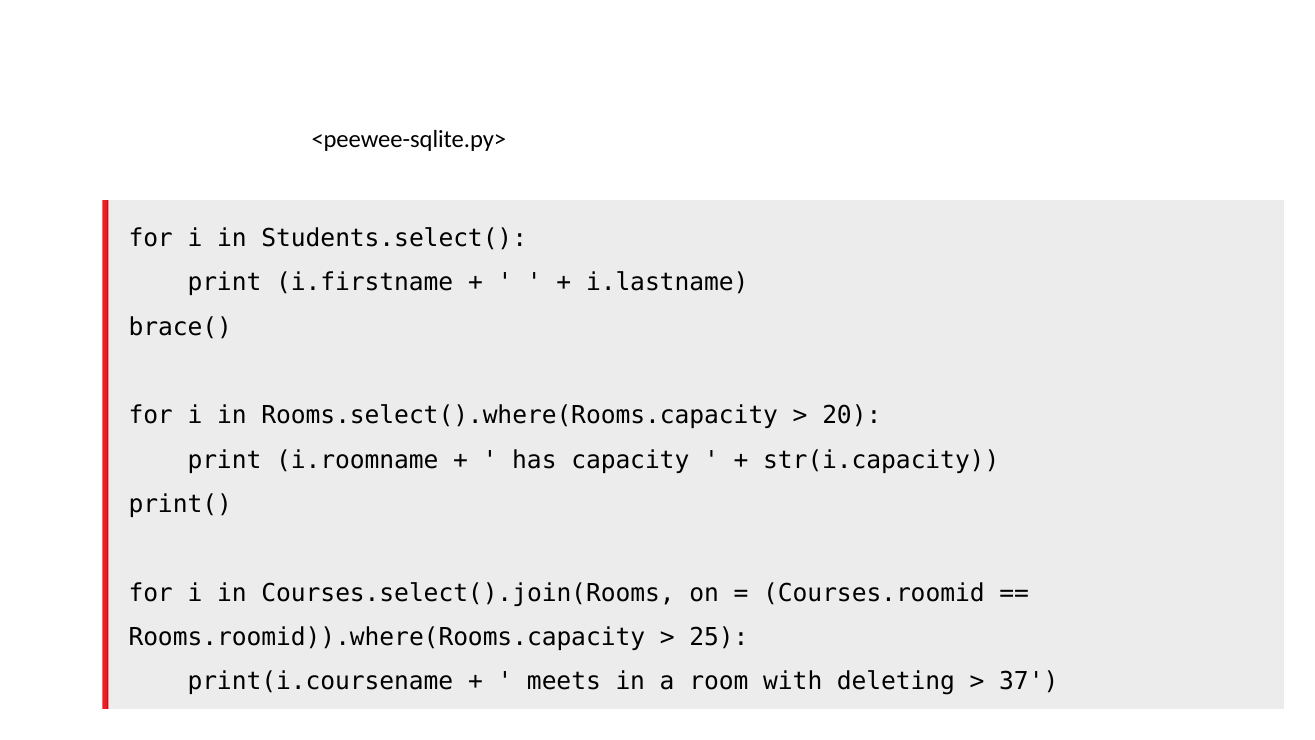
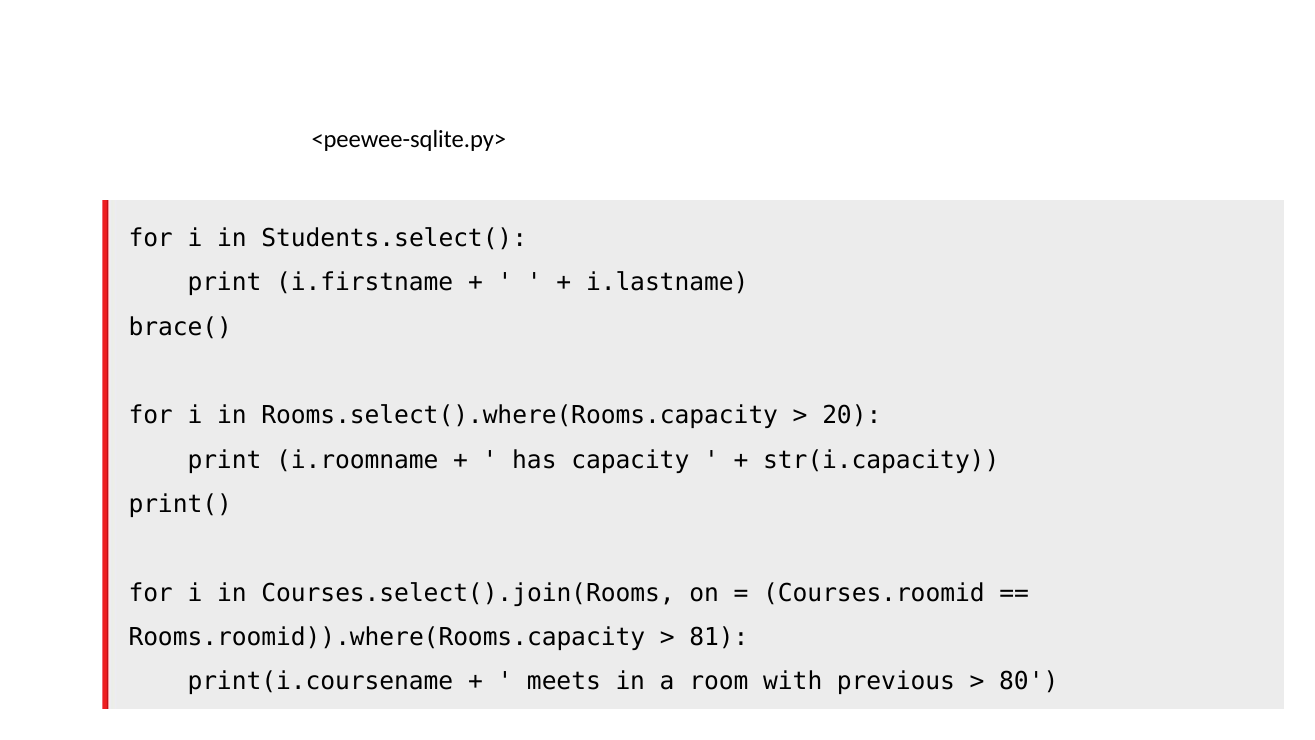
25: 25 -> 81
deleting: deleting -> previous
37: 37 -> 80
